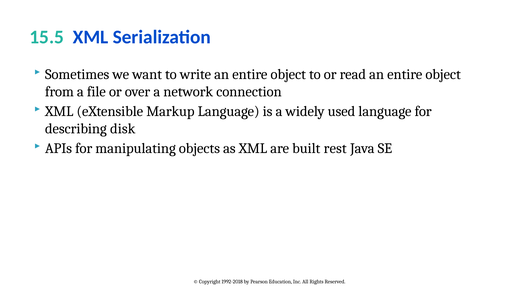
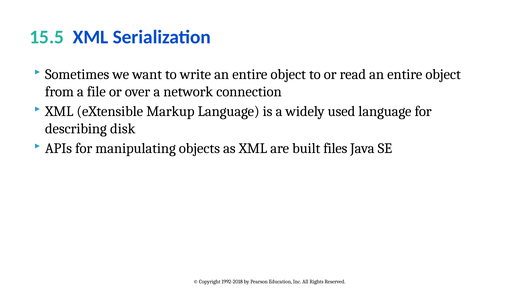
rest: rest -> files
